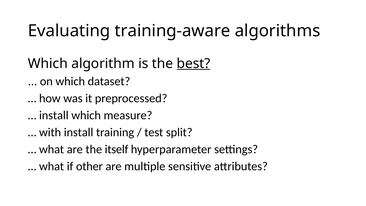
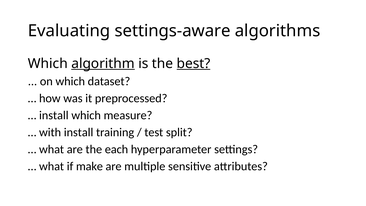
training-aware: training-aware -> settings-aware
algorithm underline: none -> present
itself: itself -> each
other: other -> make
